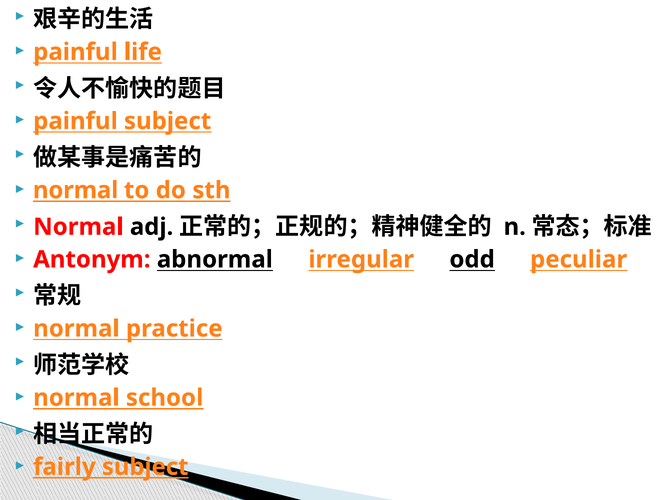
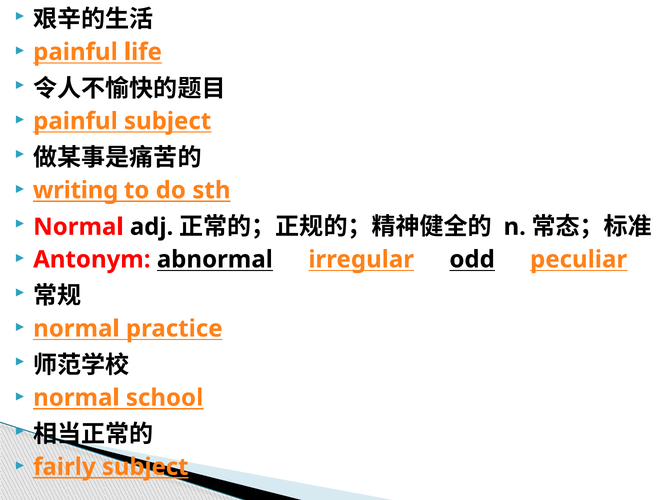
normal at (76, 190): normal -> writing
